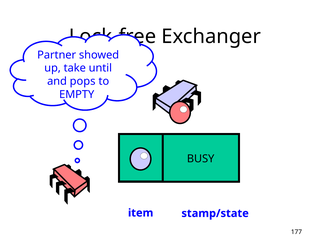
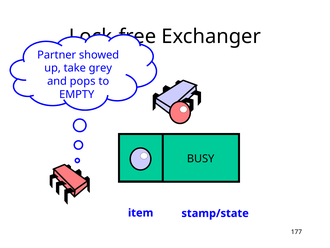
until: until -> grey
